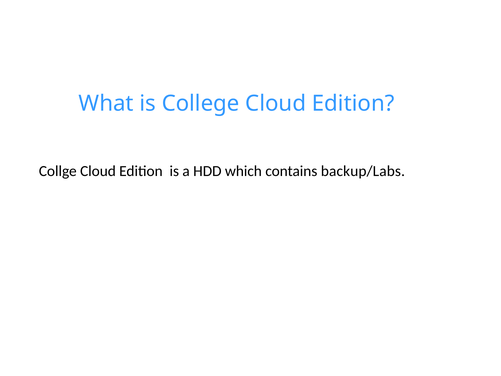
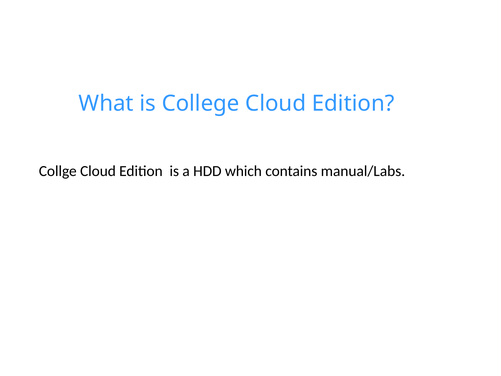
backup/Labs: backup/Labs -> manual/Labs
